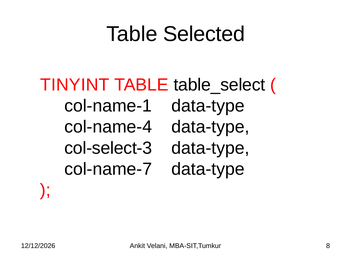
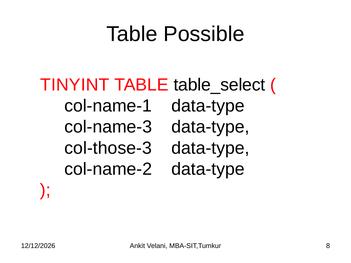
Selected: Selected -> Possible
col-name-4: col-name-4 -> col-name-3
col-select-3: col-select-3 -> col-those-3
col-name-7: col-name-7 -> col-name-2
